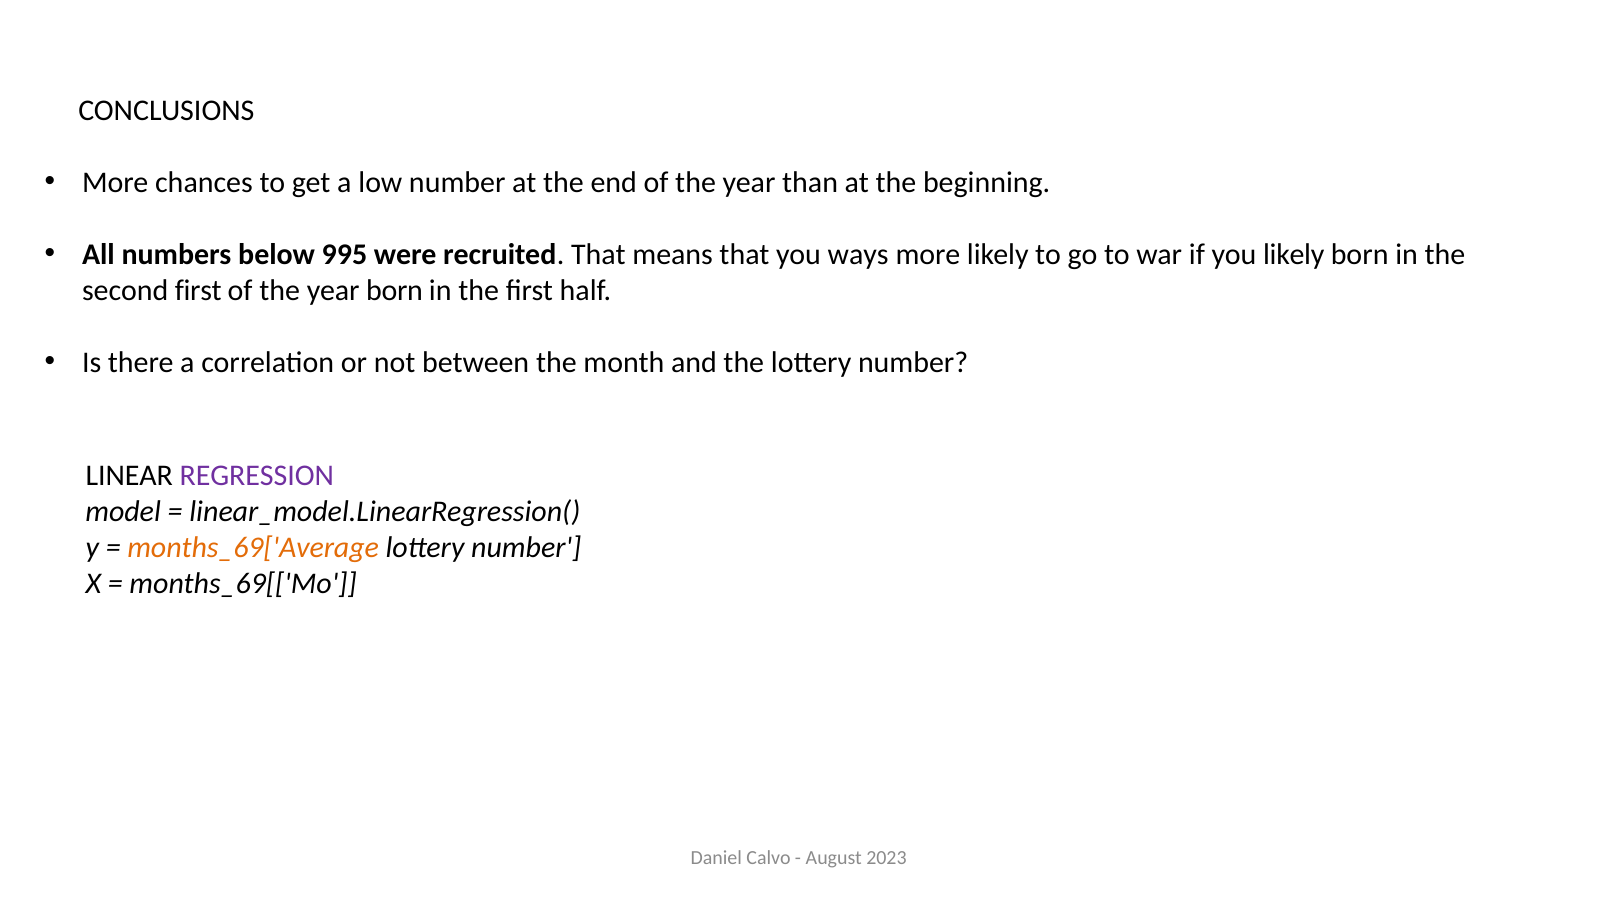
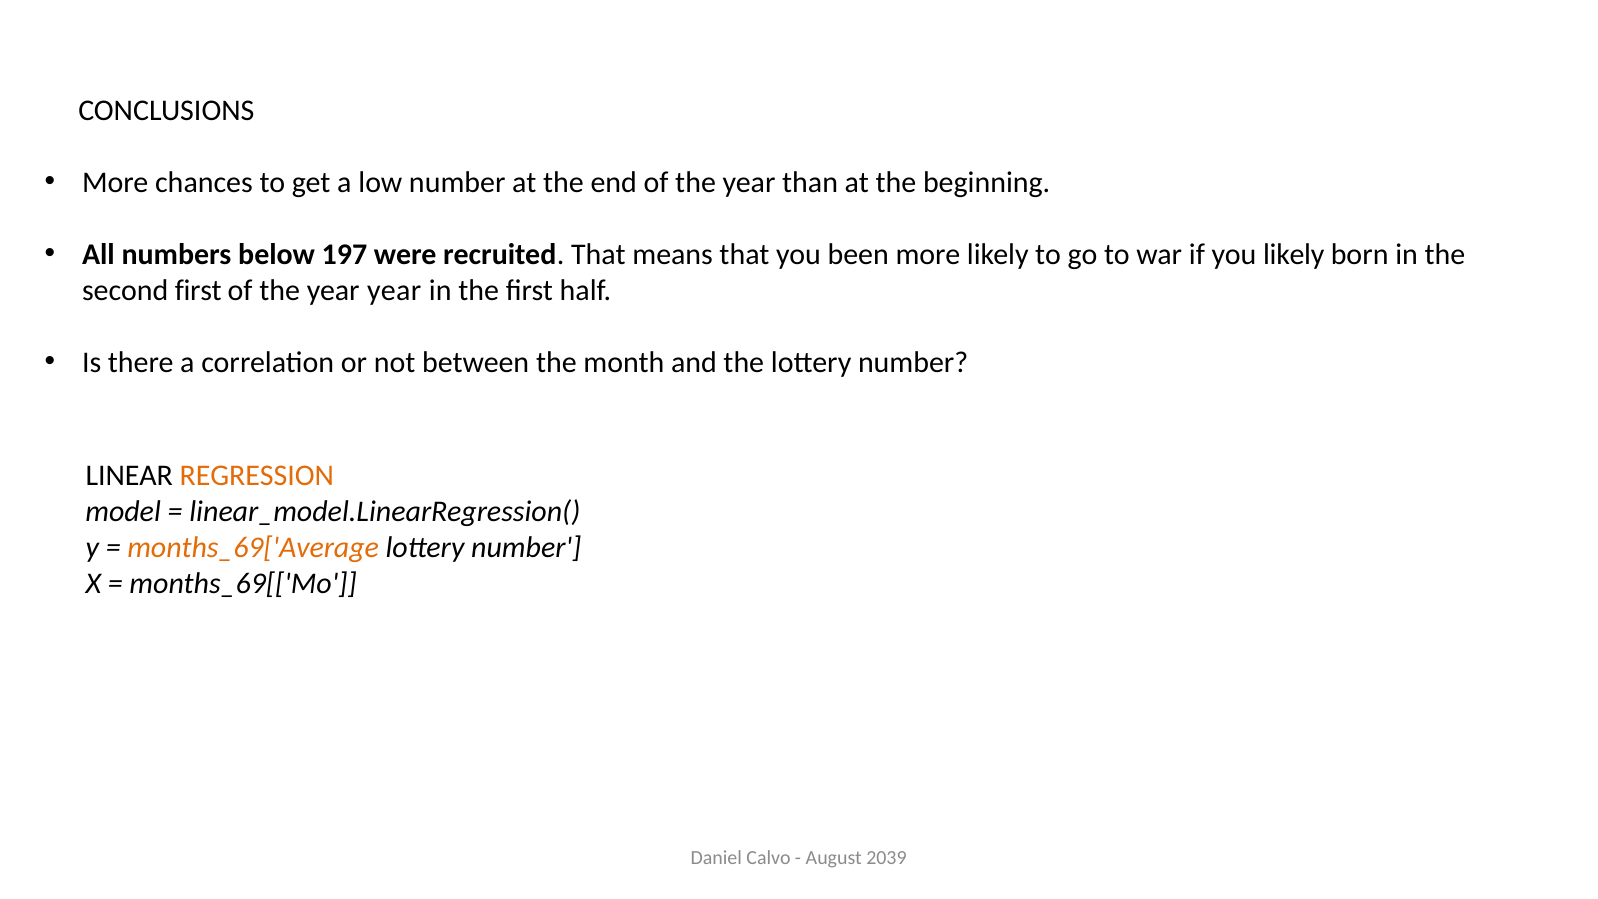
995: 995 -> 197
ways: ways -> been
year born: born -> year
REGRESSION colour: purple -> orange
2023: 2023 -> 2039
